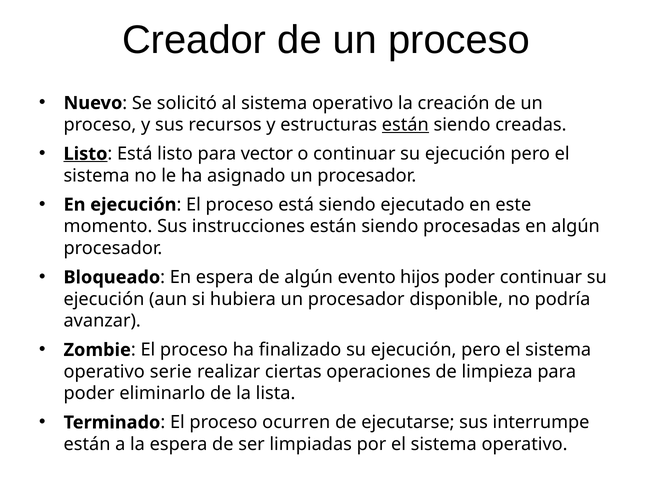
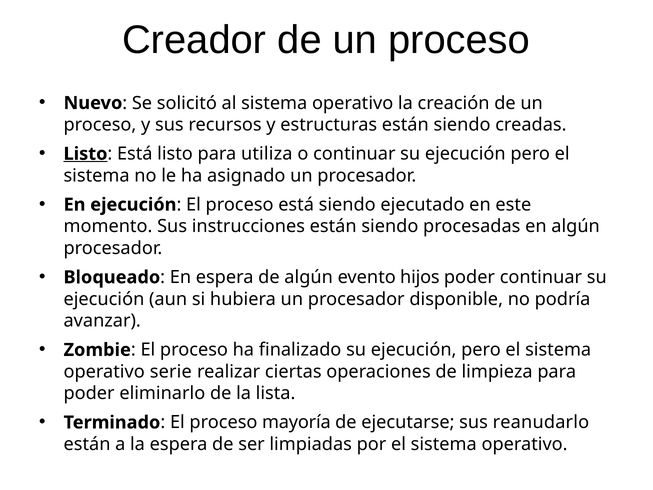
están at (405, 125) underline: present -> none
vector: vector -> utiliza
ocurren: ocurren -> mayoría
interrumpe: interrumpe -> reanudarlo
